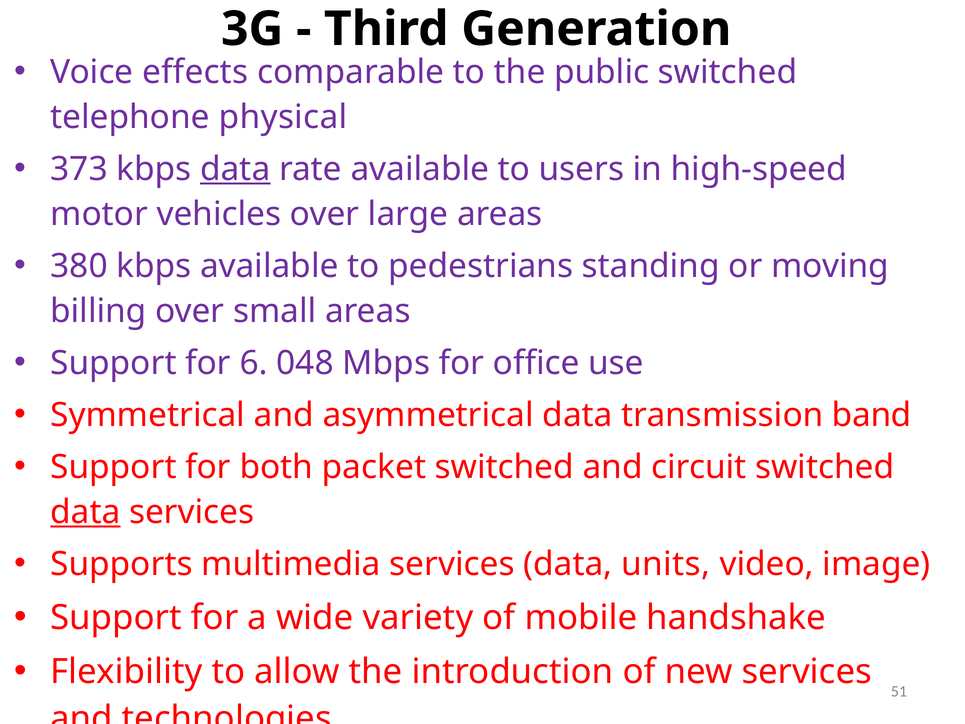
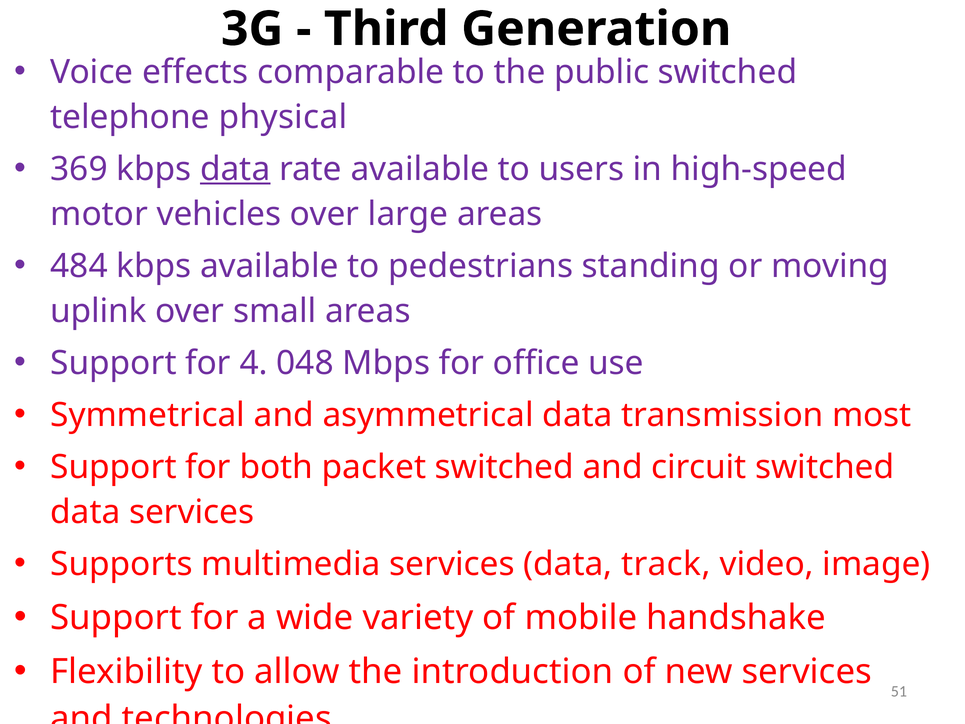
373: 373 -> 369
380: 380 -> 484
billing: billing -> uplink
6: 6 -> 4
band: band -> most
data at (85, 512) underline: present -> none
units: units -> track
